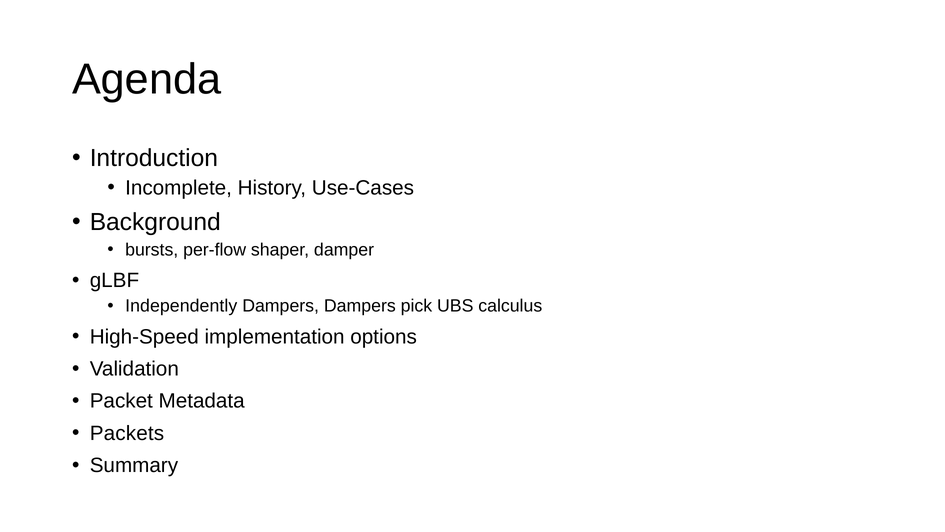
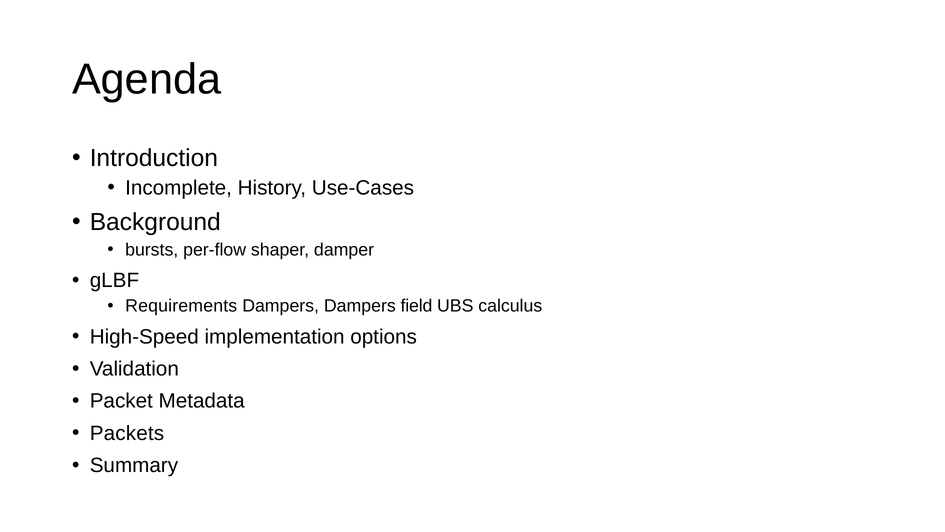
Independently: Independently -> Requirements
pick: pick -> field
